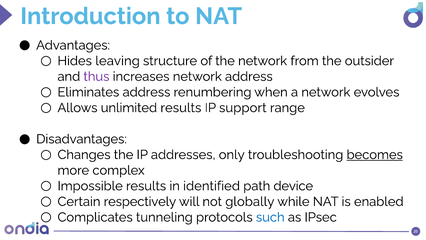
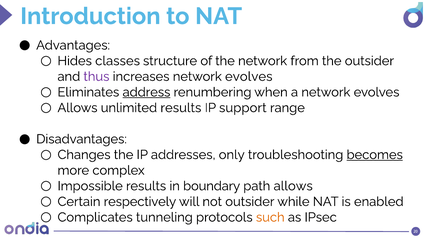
leaving: leaving -> classes
increases network address: address -> evolves
address at (146, 92) underline: none -> present
identified: identified -> boundary
path device: device -> allows
not globally: globally -> outsider
such colour: blue -> orange
